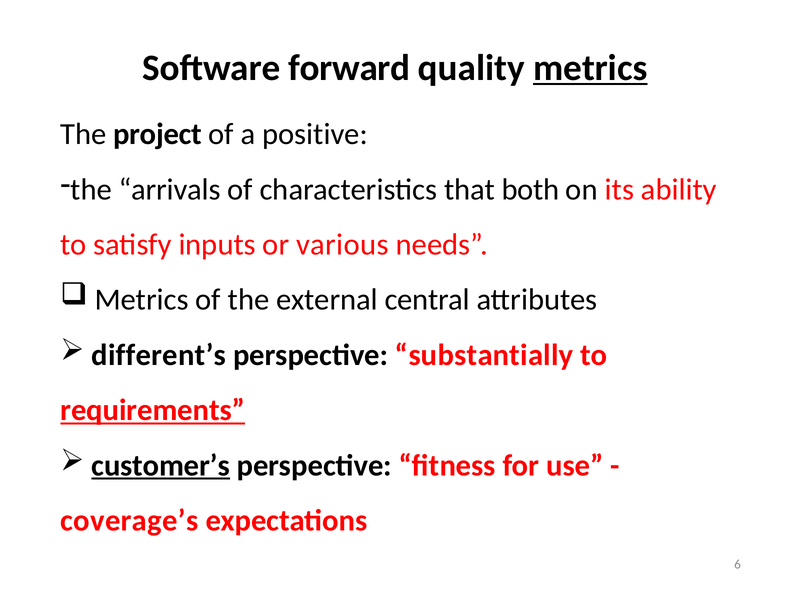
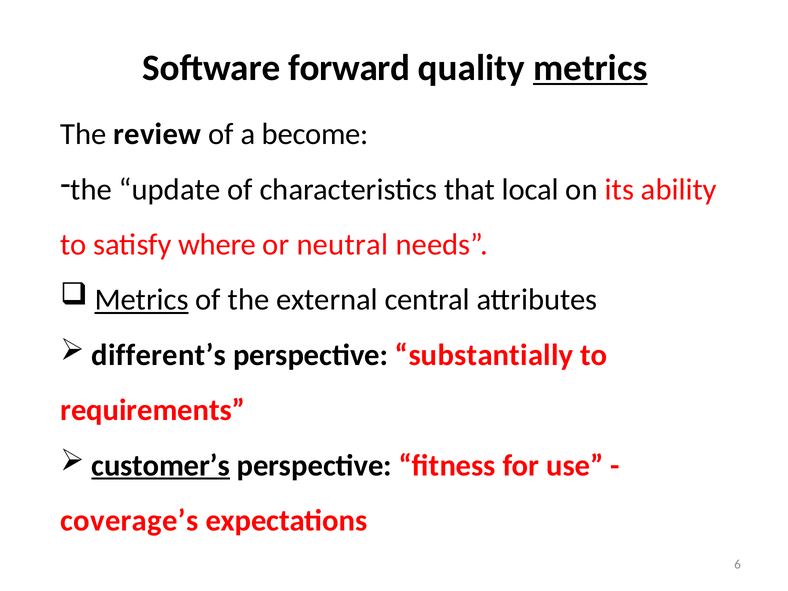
project: project -> review
positive: positive -> become
arrivals: arrivals -> update
both: both -> local
inputs: inputs -> where
various: various -> neutral
Metrics at (142, 300) underline: none -> present
requirements underline: present -> none
